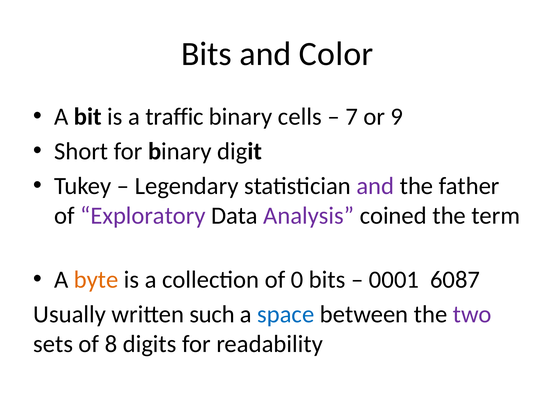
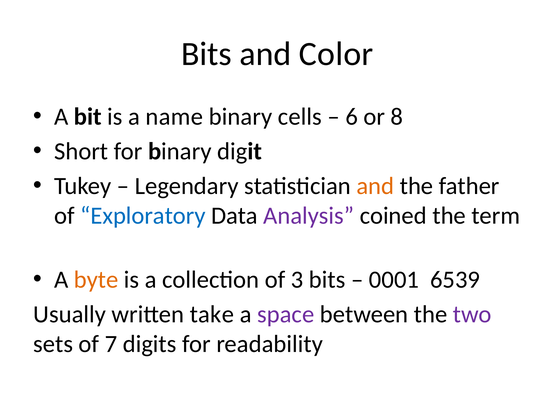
traffic: traffic -> name
7: 7 -> 6
9: 9 -> 8
and at (375, 186) colour: purple -> orange
Exploratory colour: purple -> blue
0: 0 -> 3
6087: 6087 -> 6539
such: such -> take
space colour: blue -> purple
8: 8 -> 7
